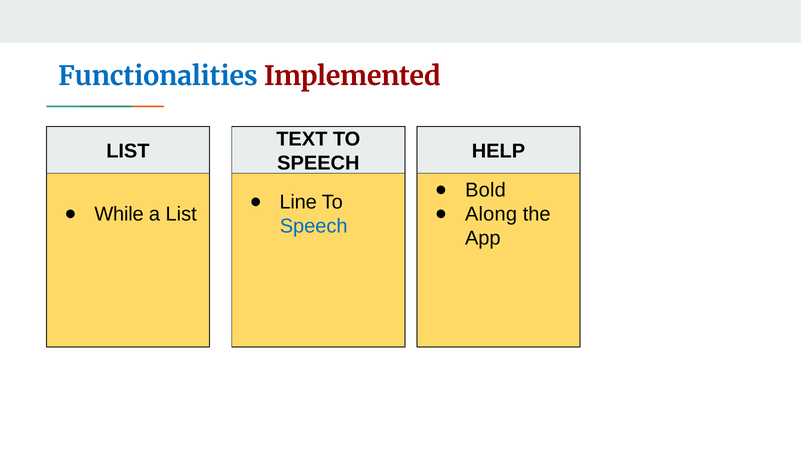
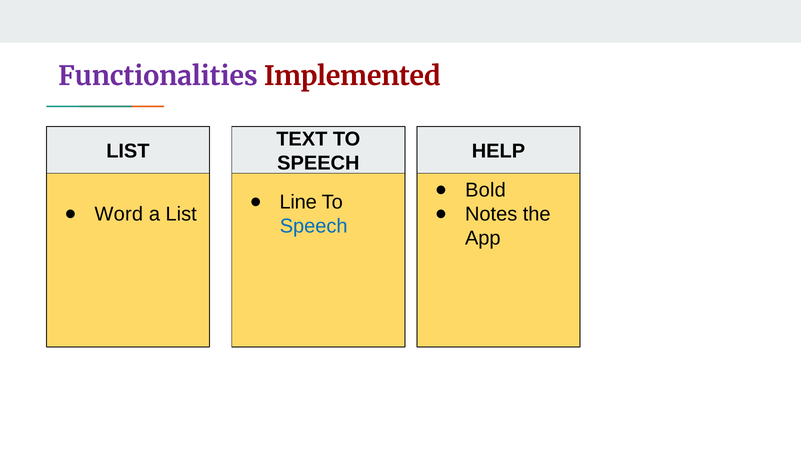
Functionalities colour: blue -> purple
While: While -> Word
Along: Along -> Notes
